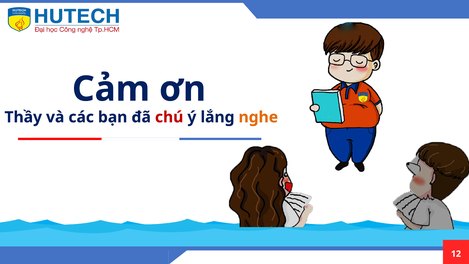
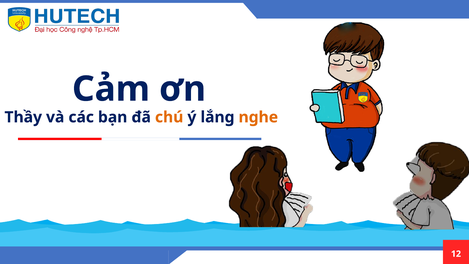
chú colour: red -> orange
